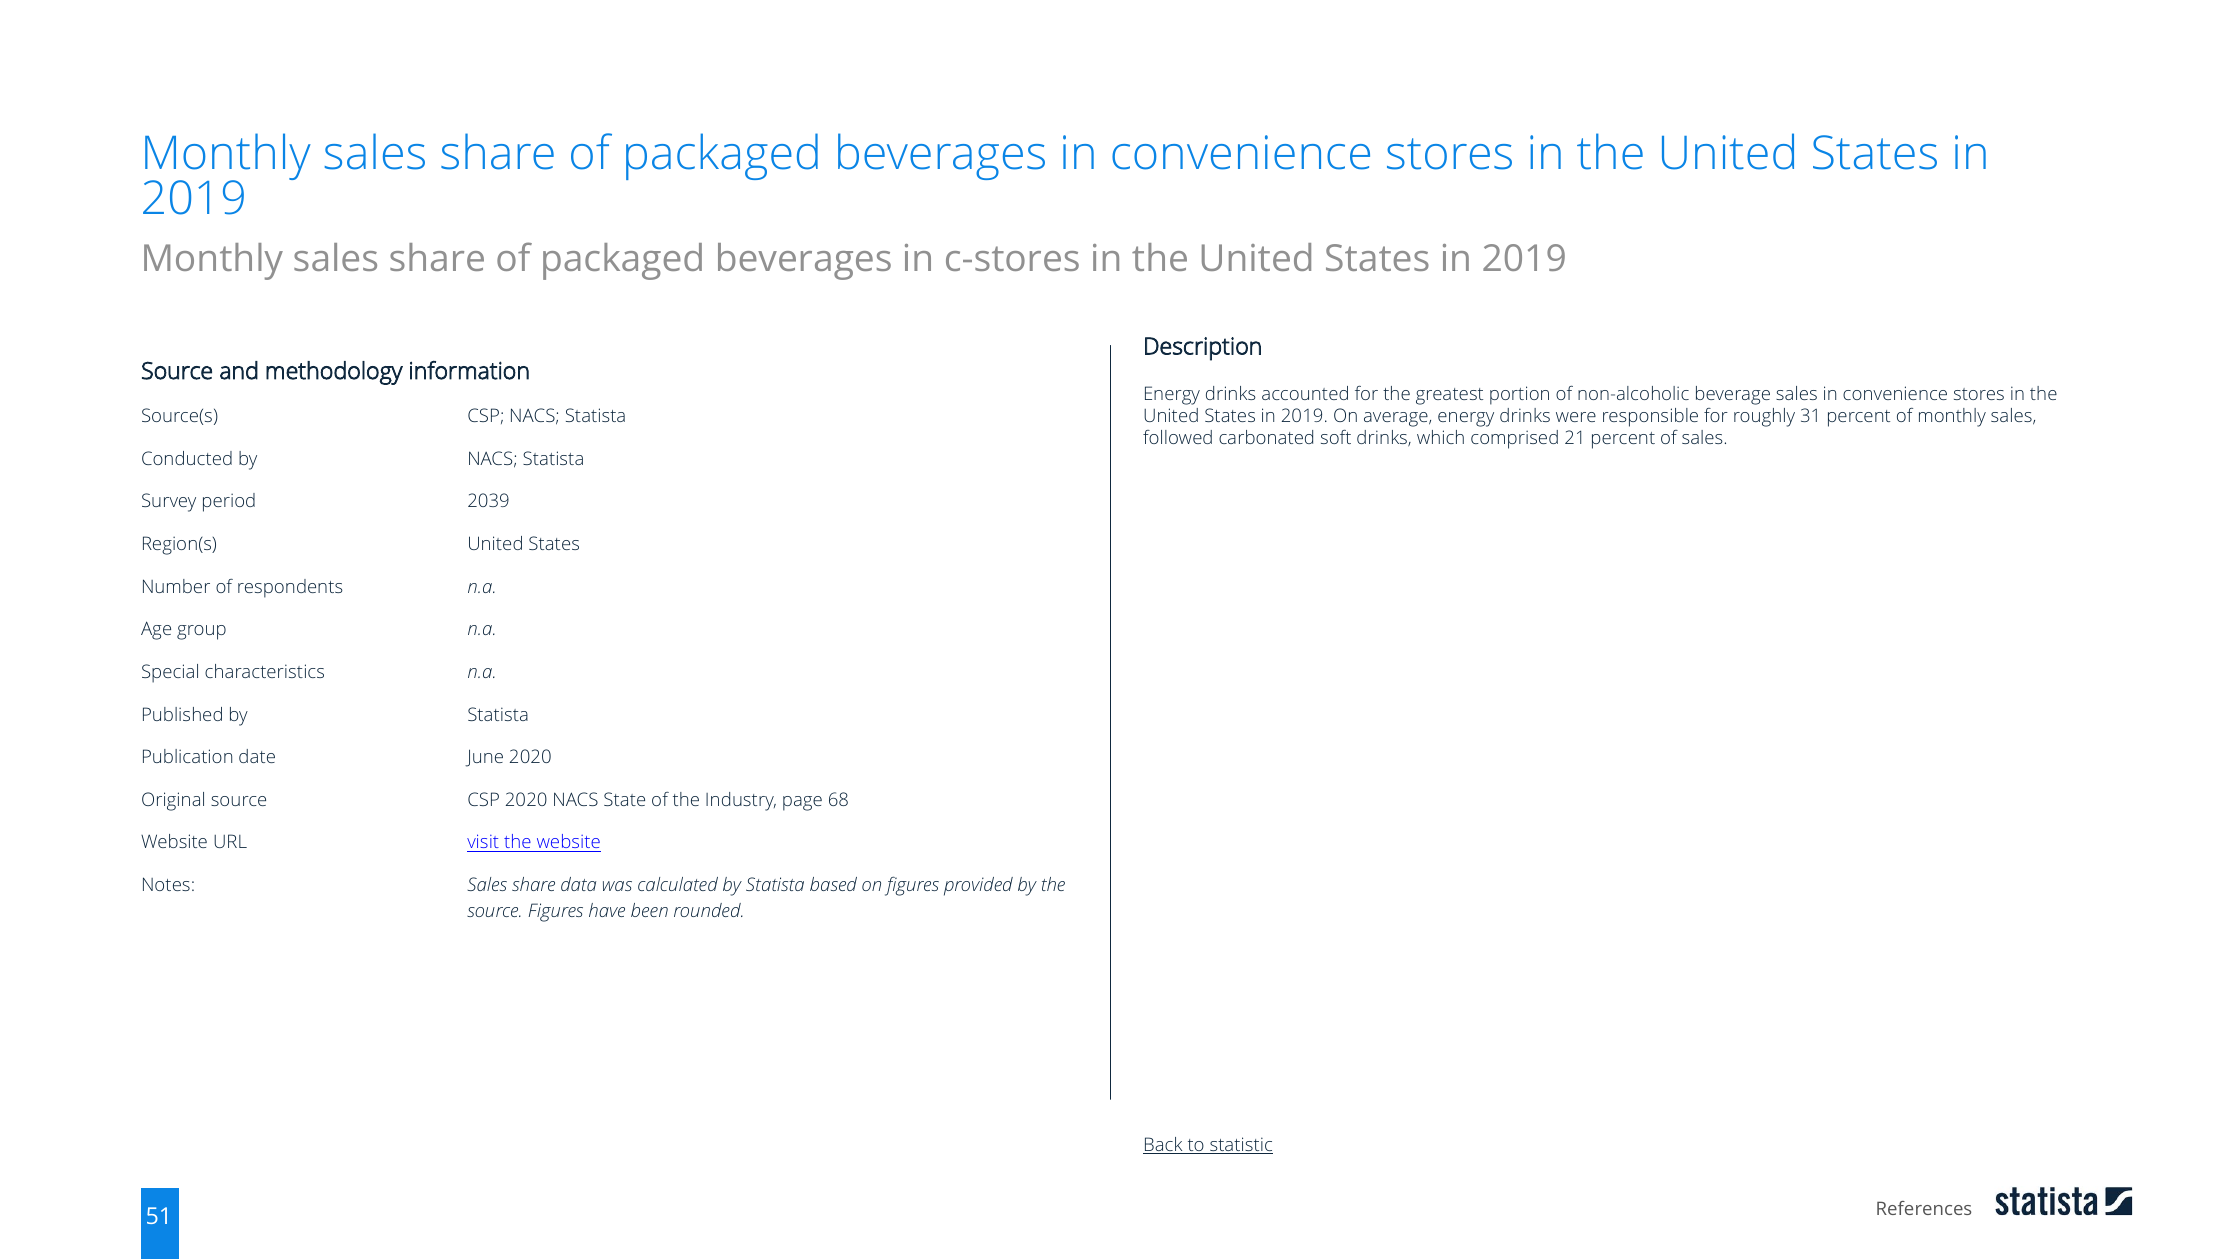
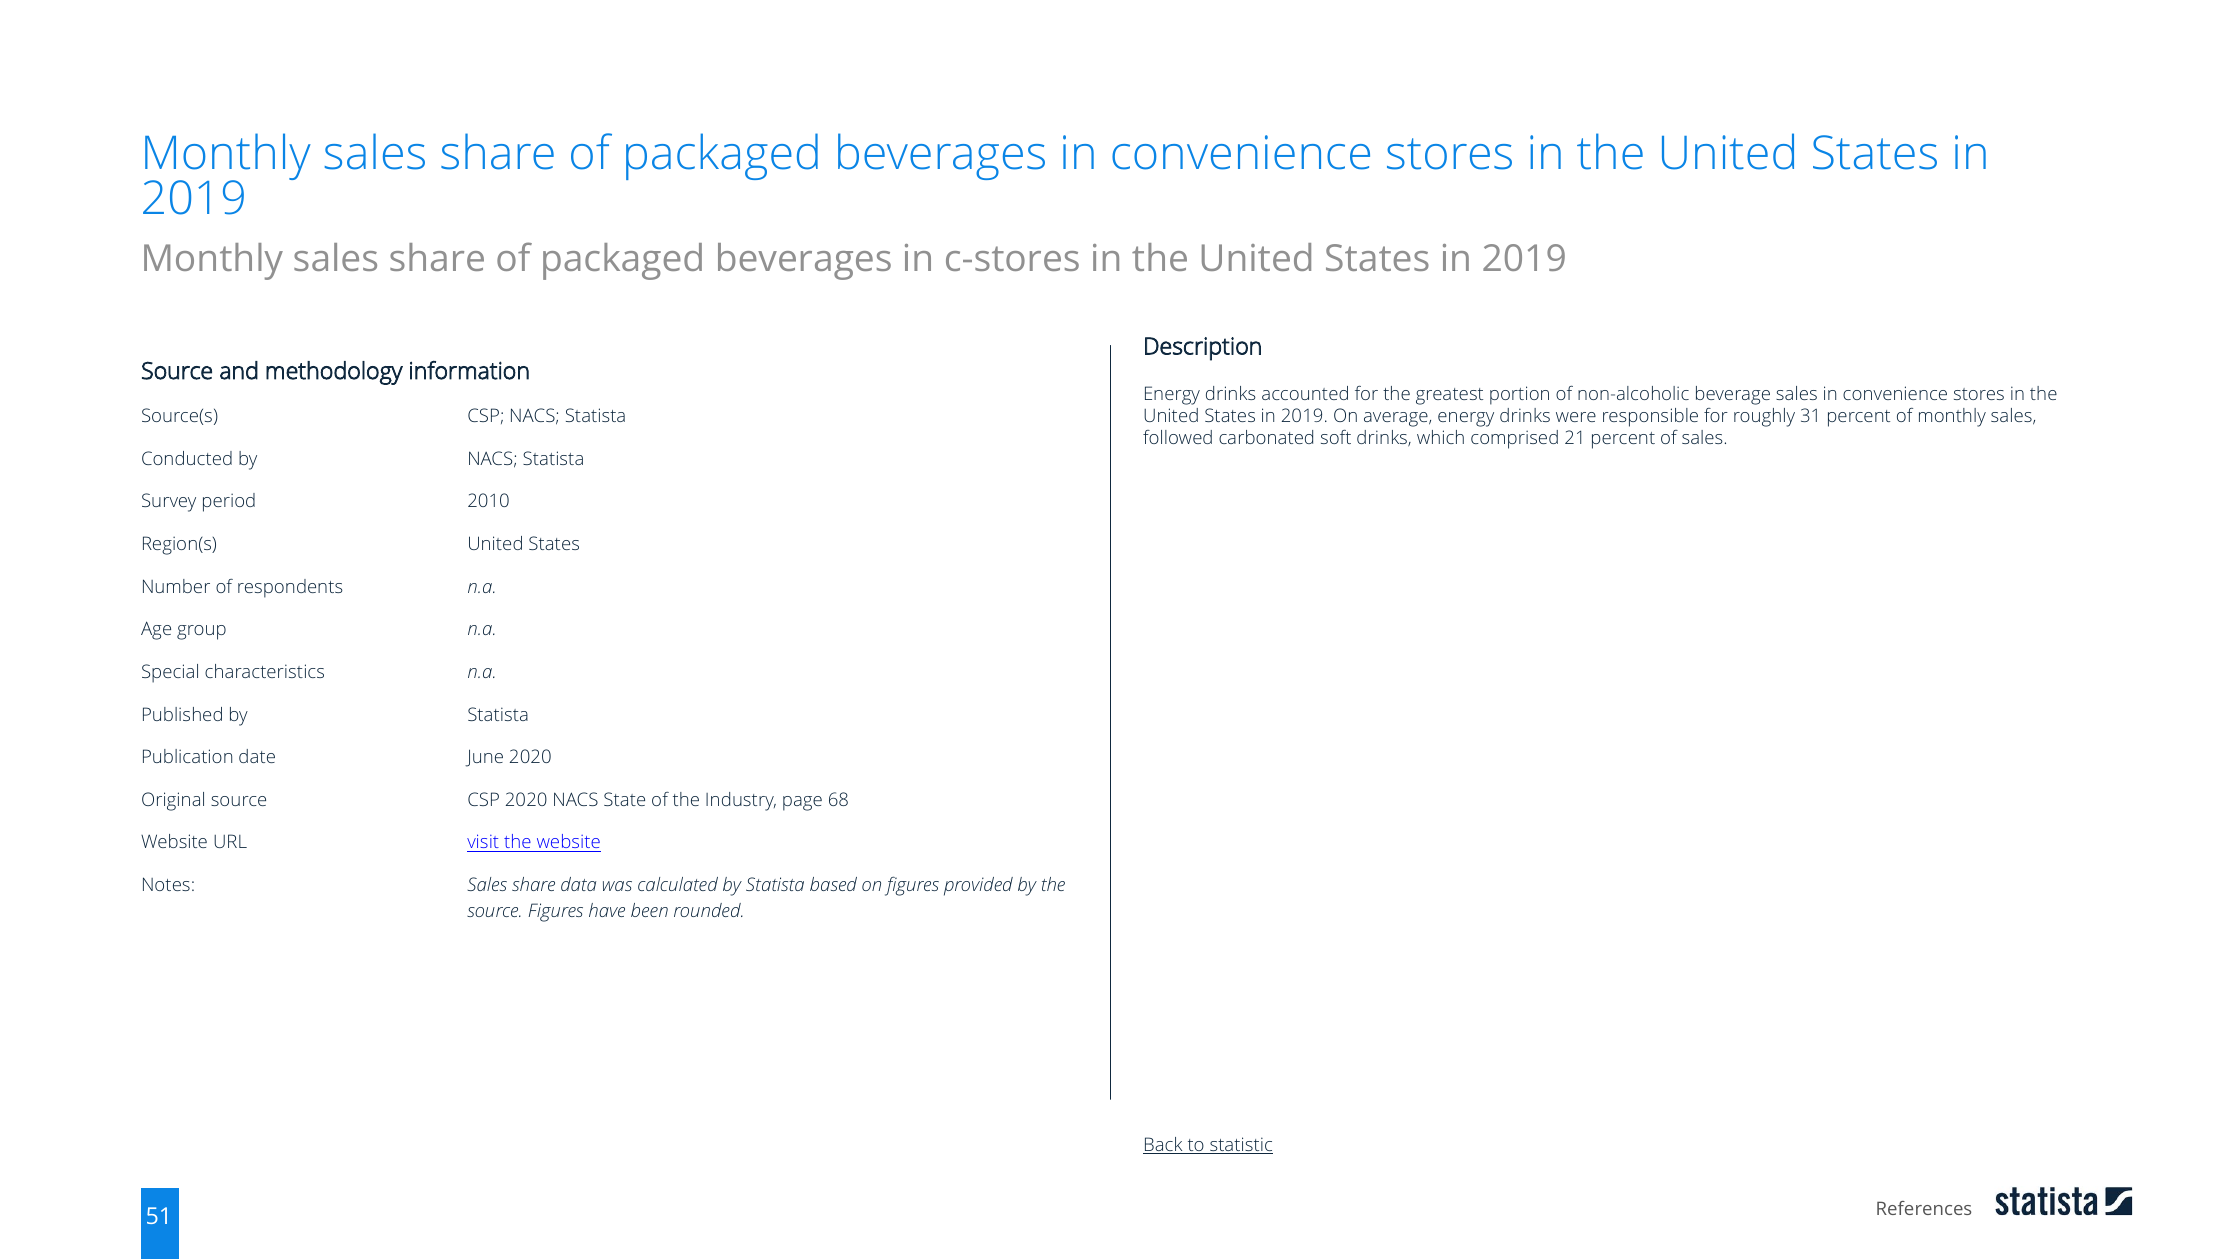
2039: 2039 -> 2010
